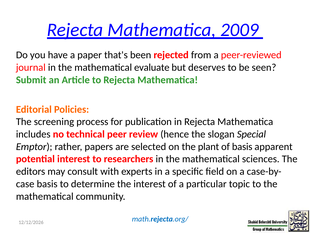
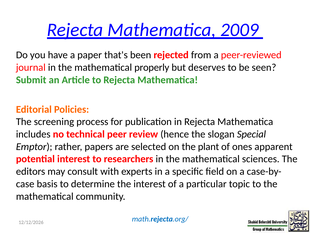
evaluate: evaluate -> properly
of basis: basis -> ones
